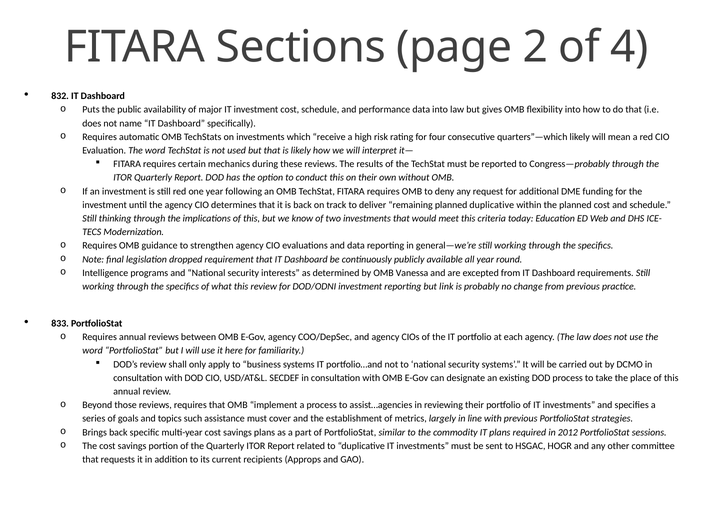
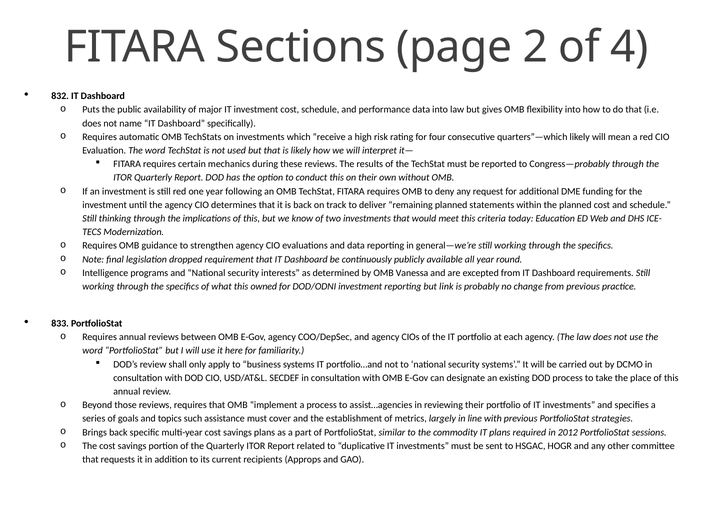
planned duplicative: duplicative -> statements
this review: review -> owned
